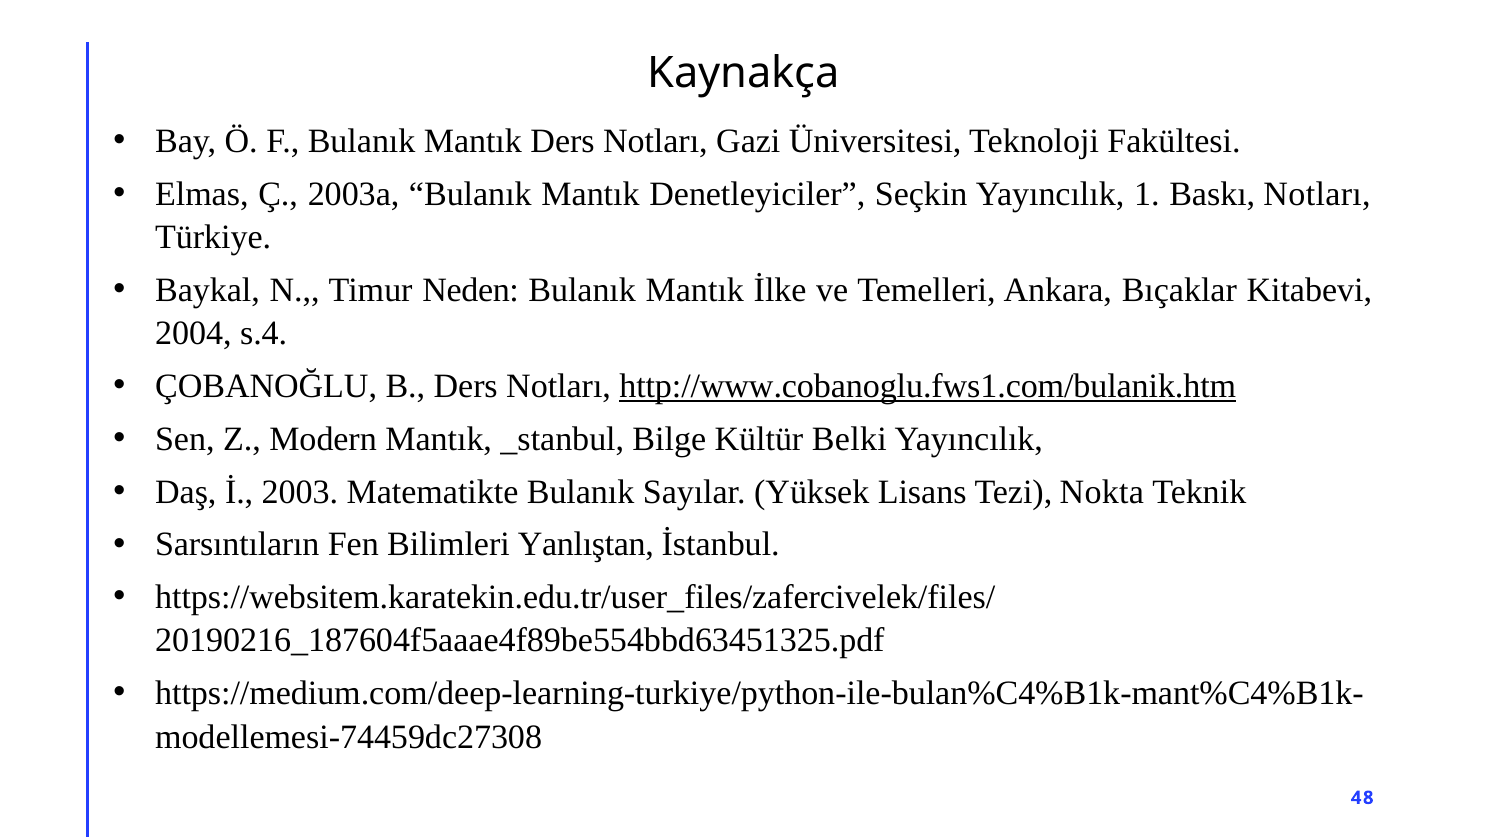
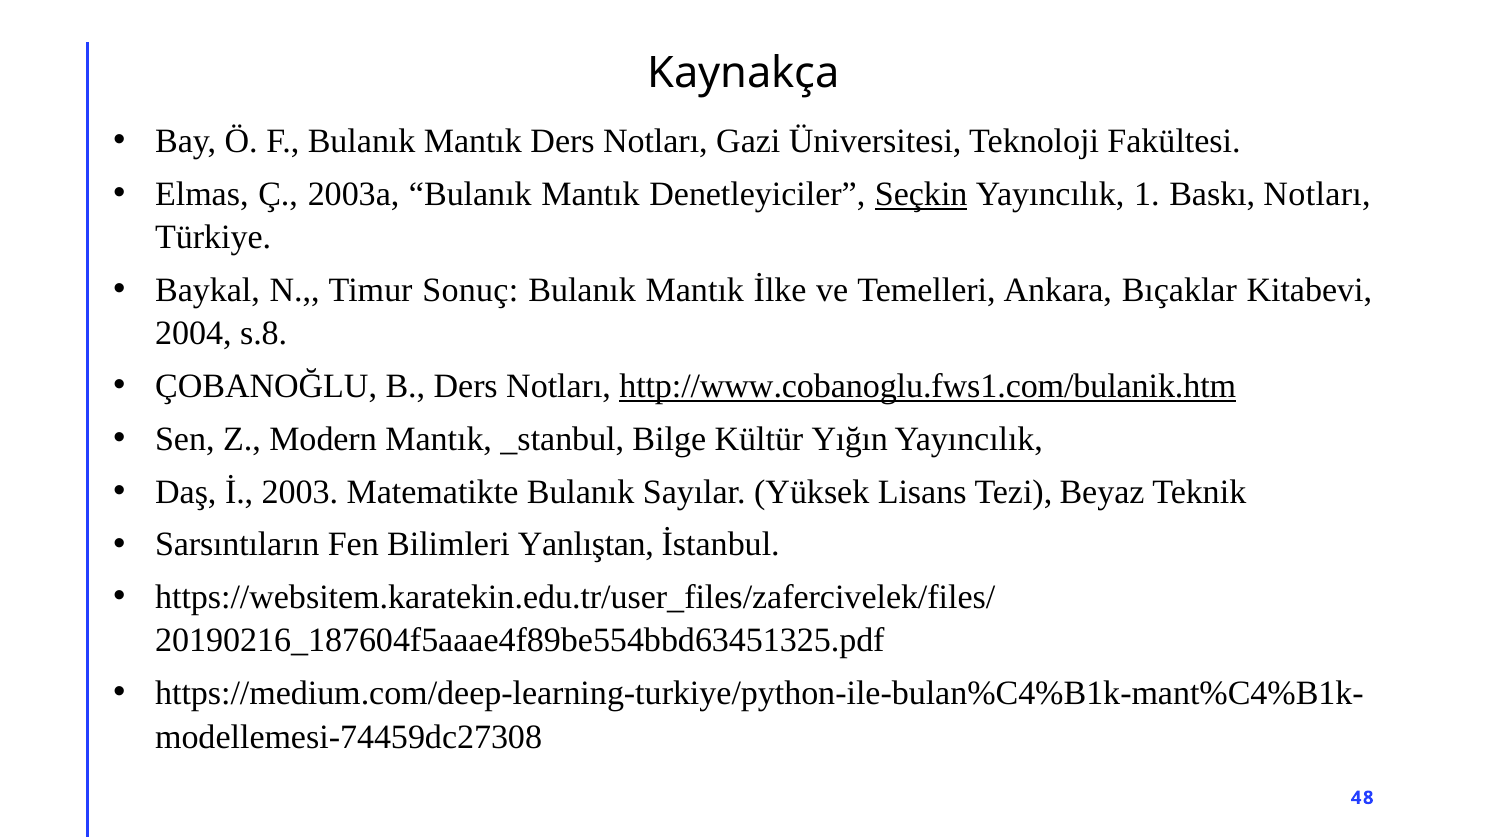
Seçkin underline: none -> present
Neden: Neden -> Sonuç
s.4: s.4 -> s.8
Belki: Belki -> Yığın
Nokta: Nokta -> Beyaz
